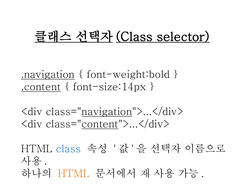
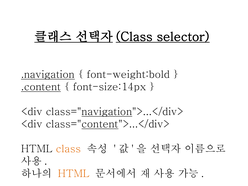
class colour: blue -> orange
